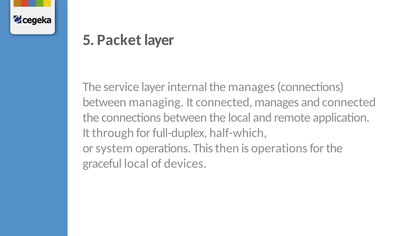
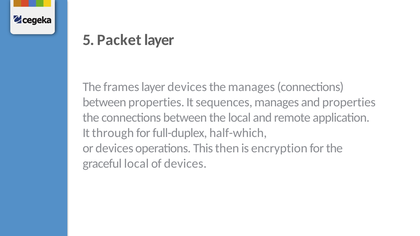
service: service -> frames
layer internal: internal -> devices
between managing: managing -> properties
It connected: connected -> sequences
and connected: connected -> properties
or system: system -> devices
is operations: operations -> encryption
